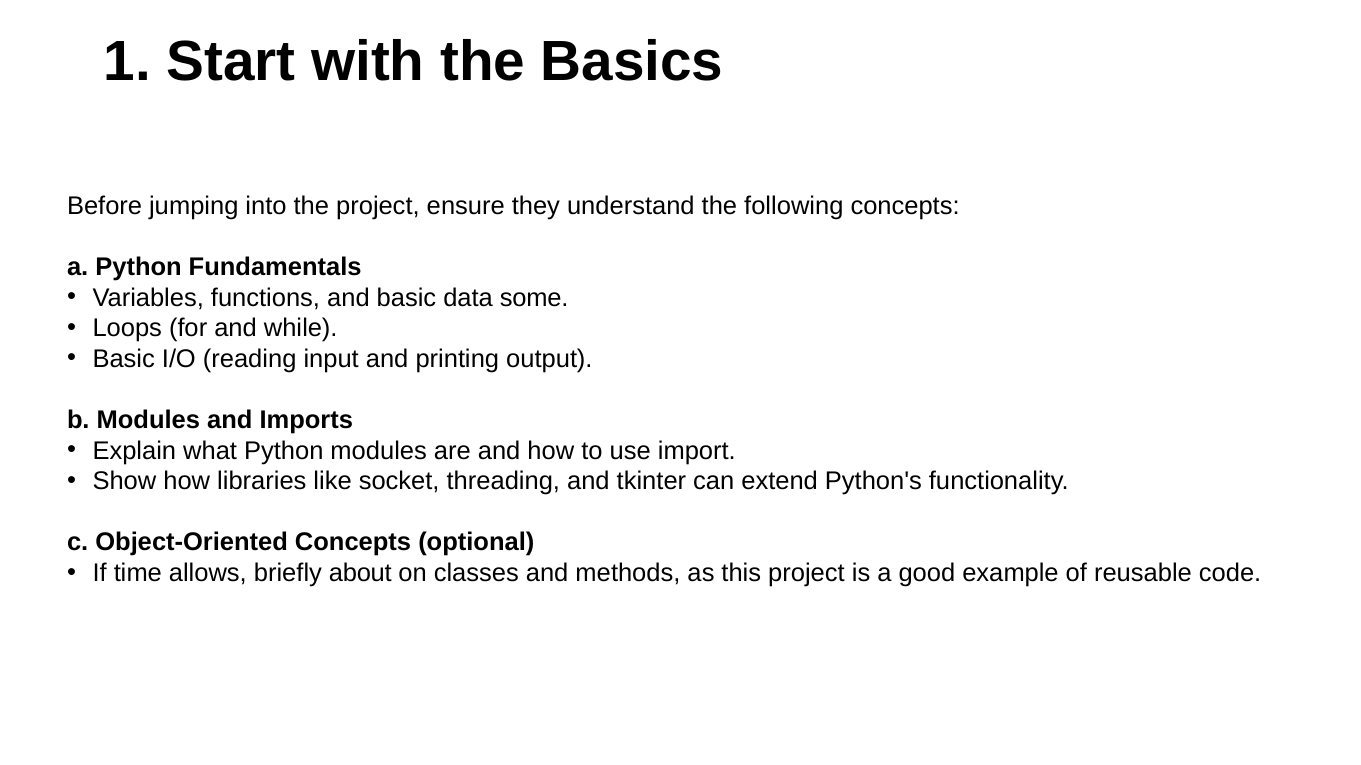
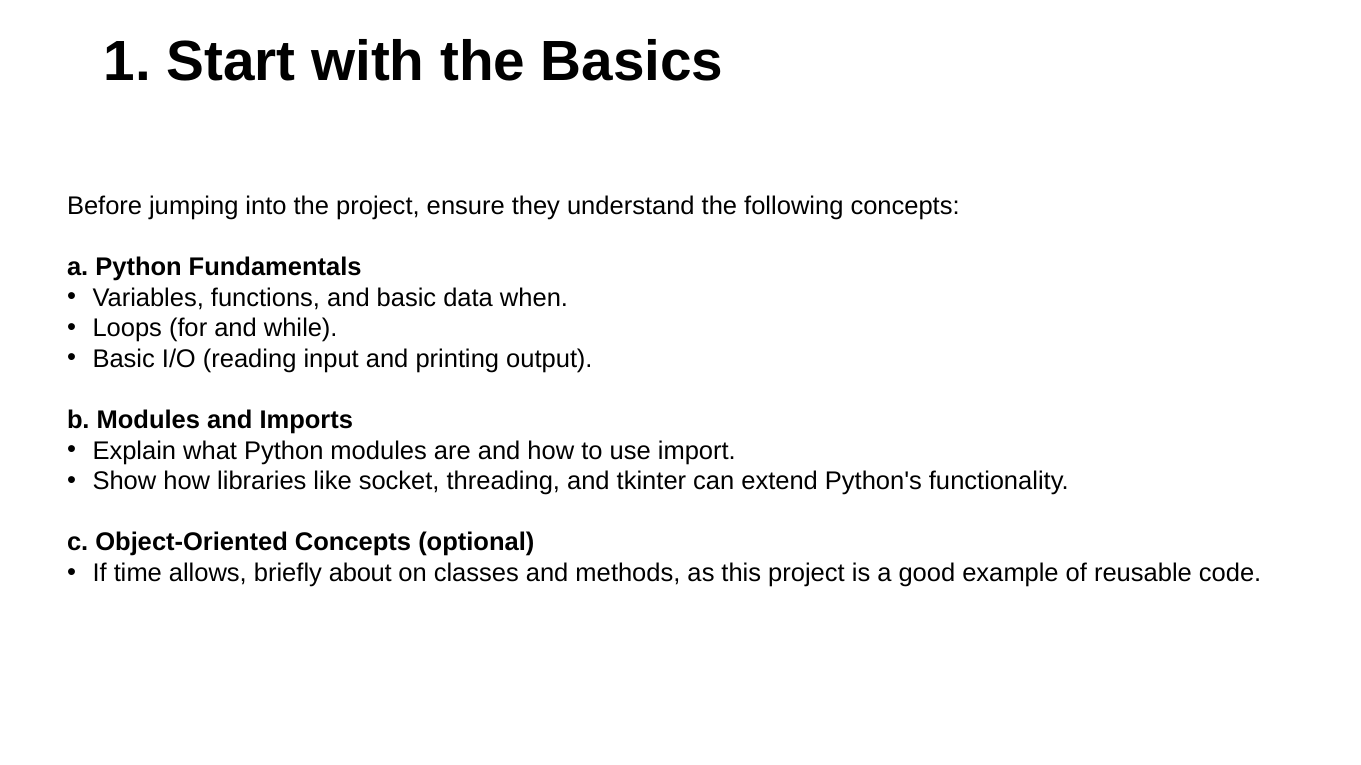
some: some -> when
